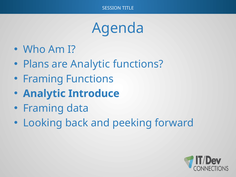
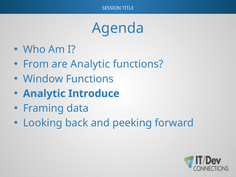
Plans: Plans -> From
Framing at (43, 79): Framing -> Window
